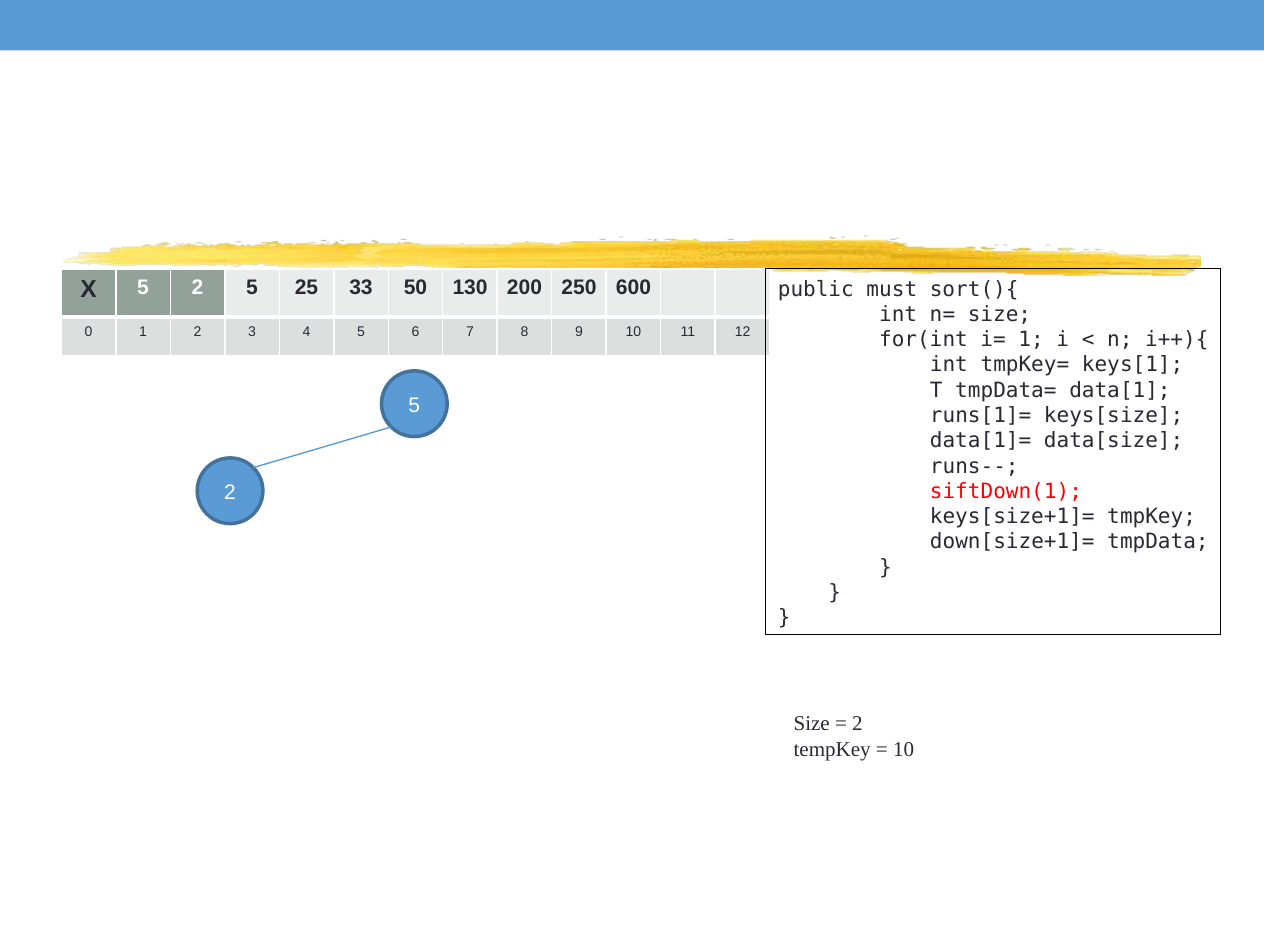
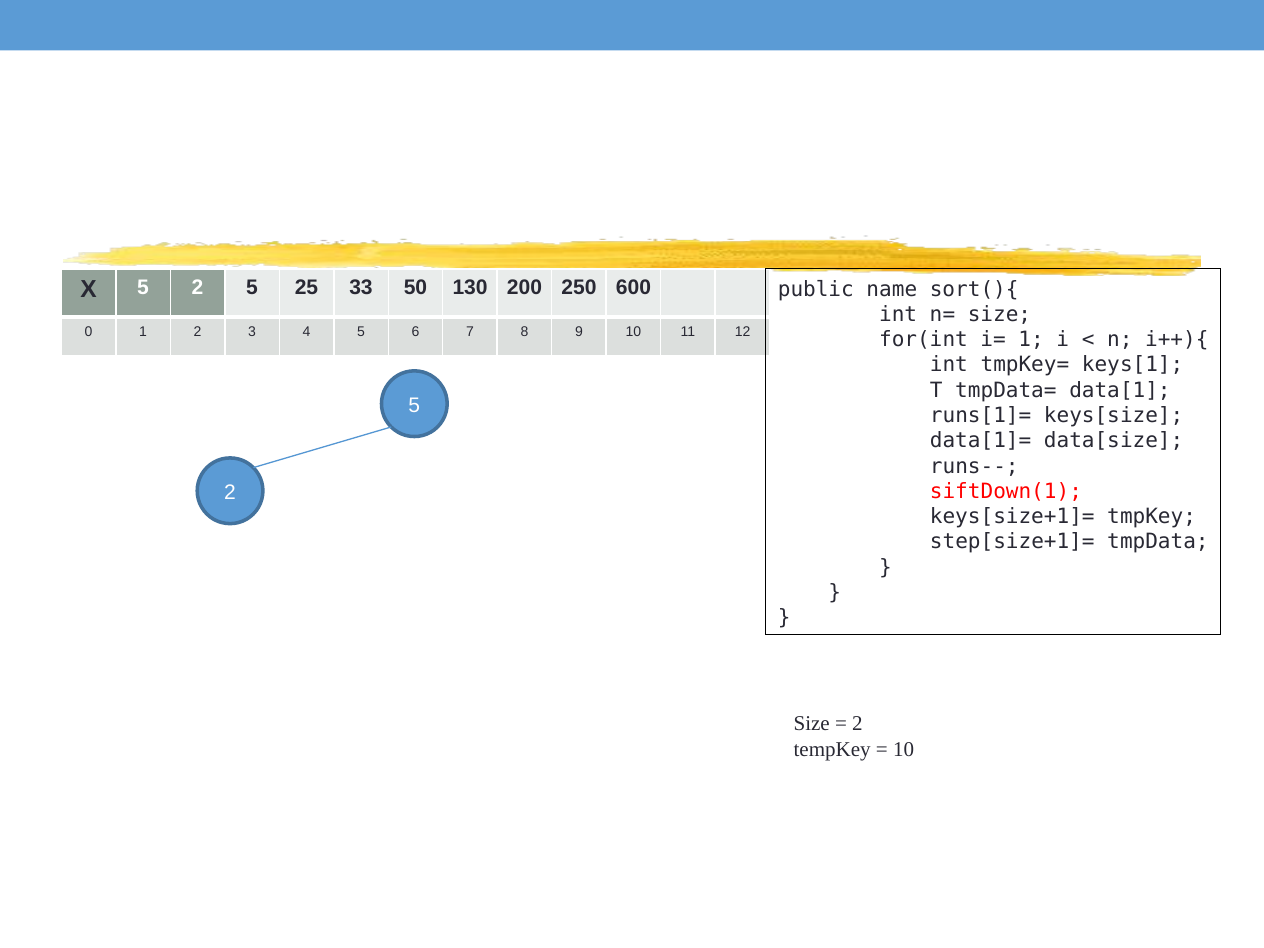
must: must -> name
down[size+1]=: down[size+1]= -> step[size+1]=
